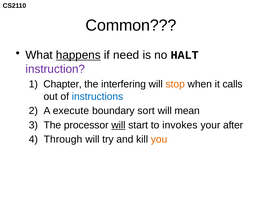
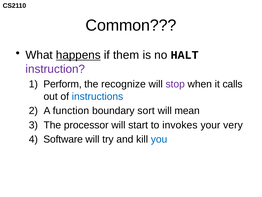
need: need -> them
Chapter: Chapter -> Perform
interfering: interfering -> recognize
stop colour: orange -> purple
execute: execute -> function
will at (118, 125) underline: present -> none
after: after -> very
Through: Through -> Software
you colour: orange -> blue
